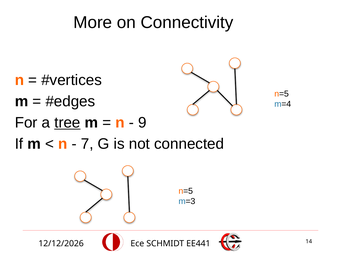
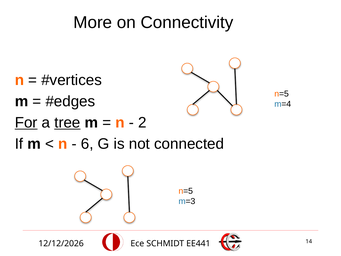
For underline: none -> present
9: 9 -> 2
7: 7 -> 6
